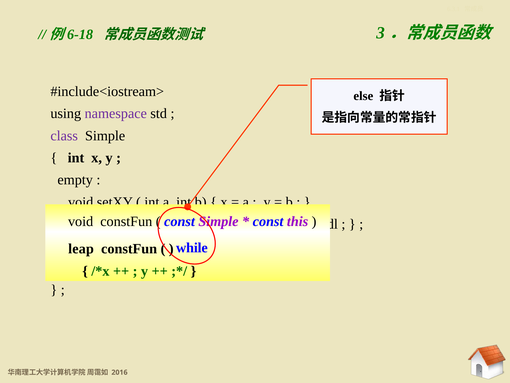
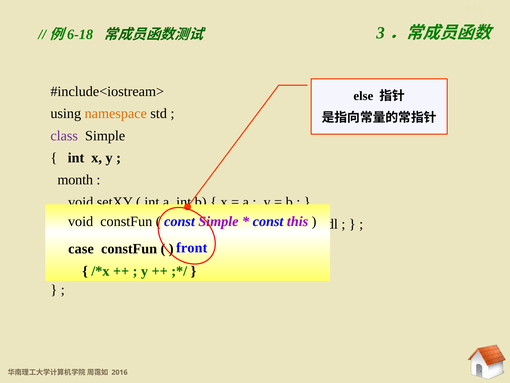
namespace colour: purple -> orange
empty: empty -> month
while: while -> front
leap: leap -> case
